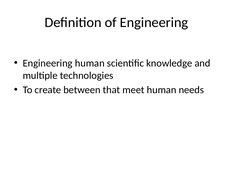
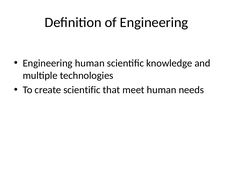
create between: between -> scientific
